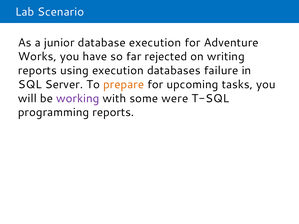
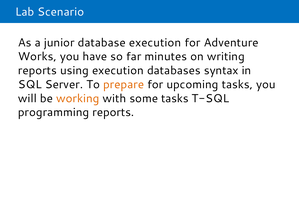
rejected: rejected -> minutes
failure: failure -> syntax
working colour: purple -> orange
some were: were -> tasks
